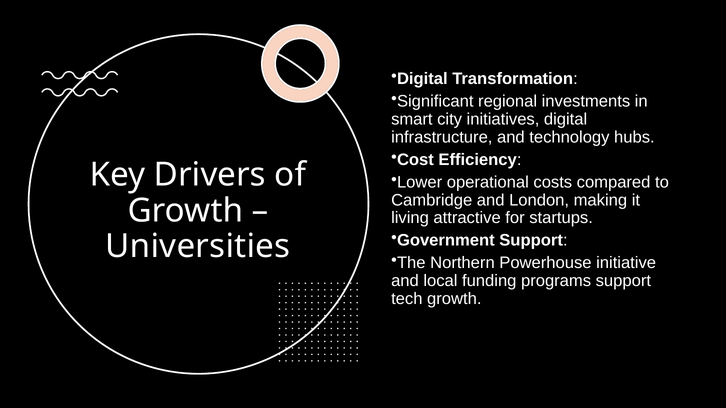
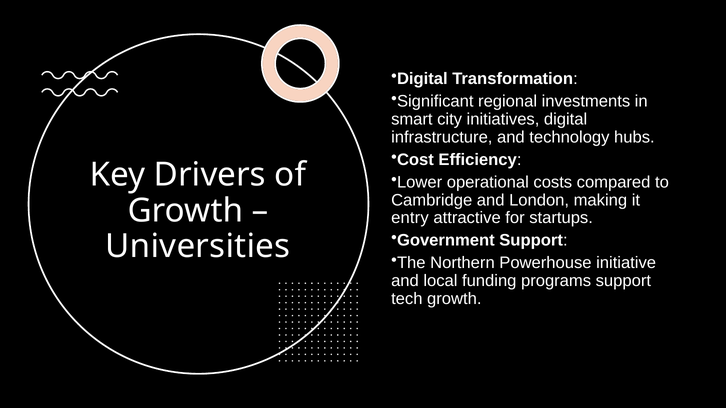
living: living -> entry
